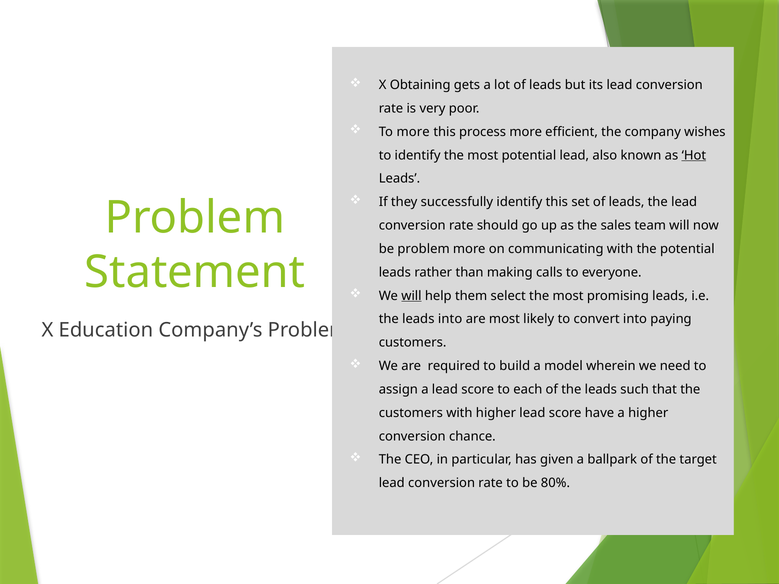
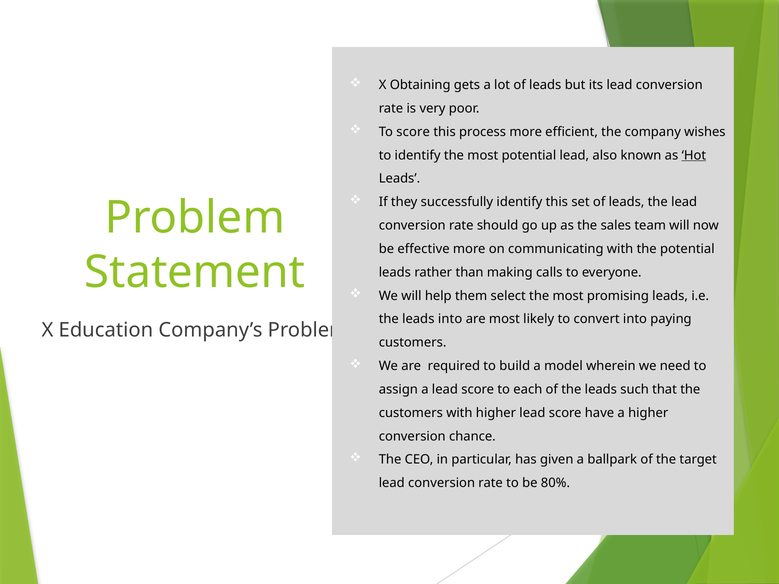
To more: more -> score
be problem: problem -> effective
will at (411, 296) underline: present -> none
